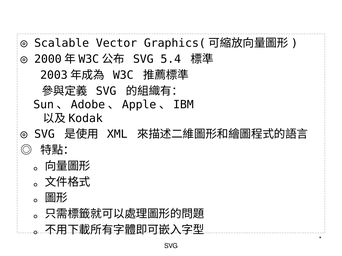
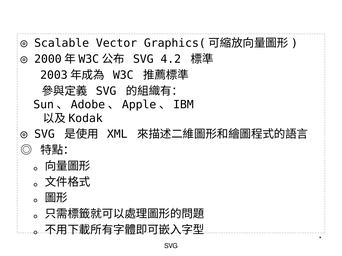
5.4: 5.4 -> 4.2
